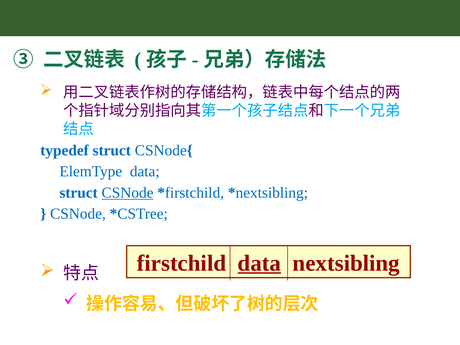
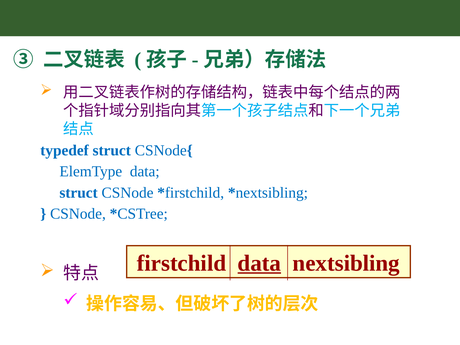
CSNode at (128, 193) underline: present -> none
